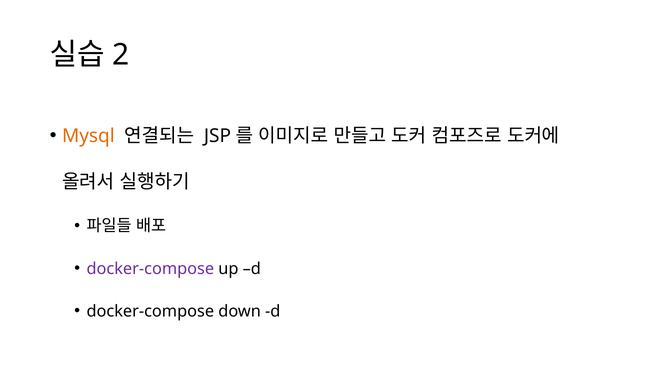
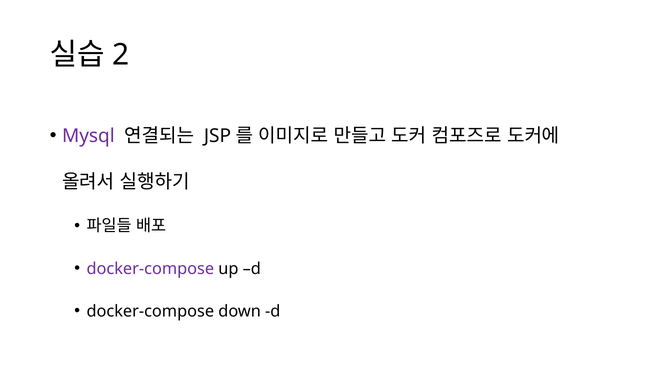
Mysql colour: orange -> purple
